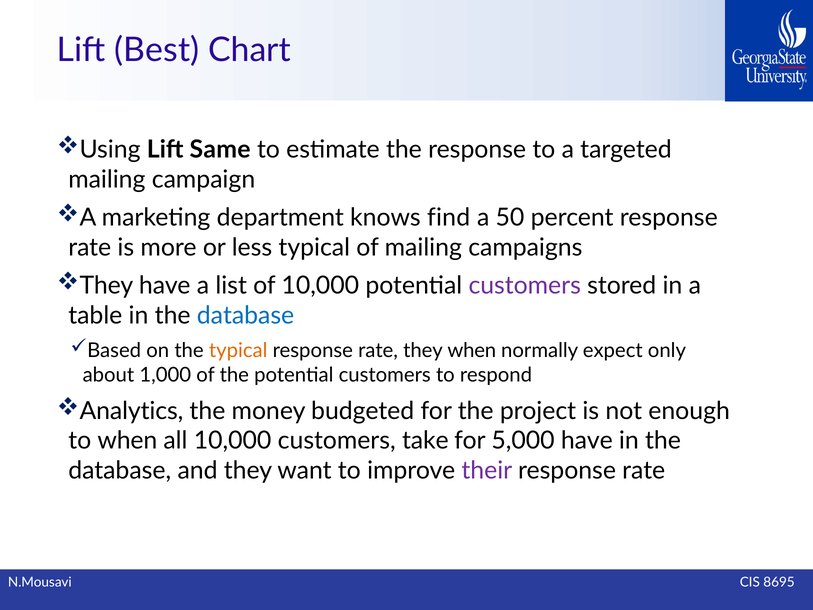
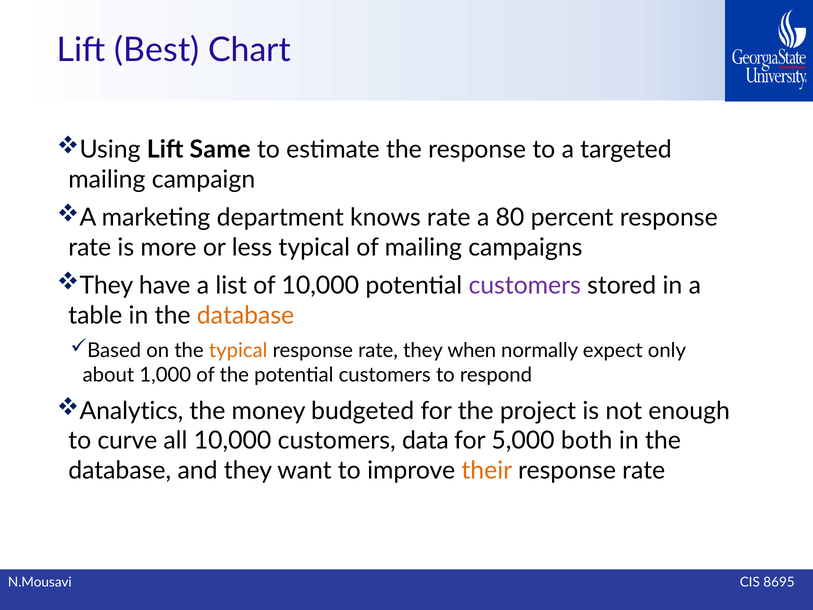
knows find: find -> rate
50: 50 -> 80
database at (246, 315) colour: blue -> orange
to when: when -> curve
take: take -> data
5,000 have: have -> both
their colour: purple -> orange
